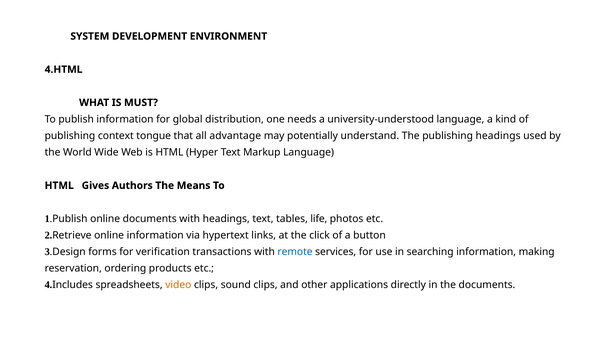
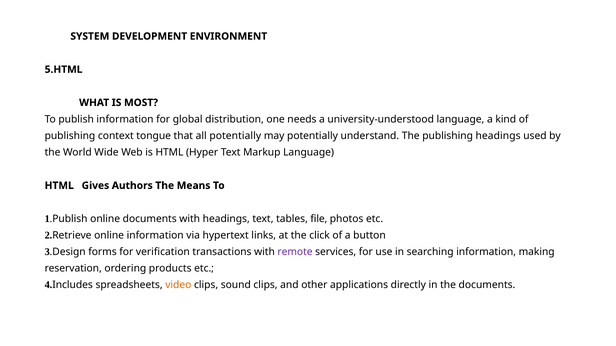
4.HTML: 4.HTML -> 5.HTML
MUST: MUST -> MOST
all advantage: advantage -> potentially
life: life -> file
remote colour: blue -> purple
